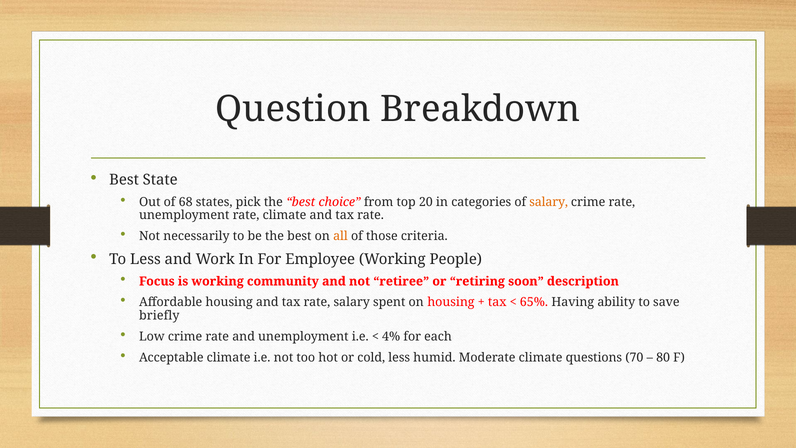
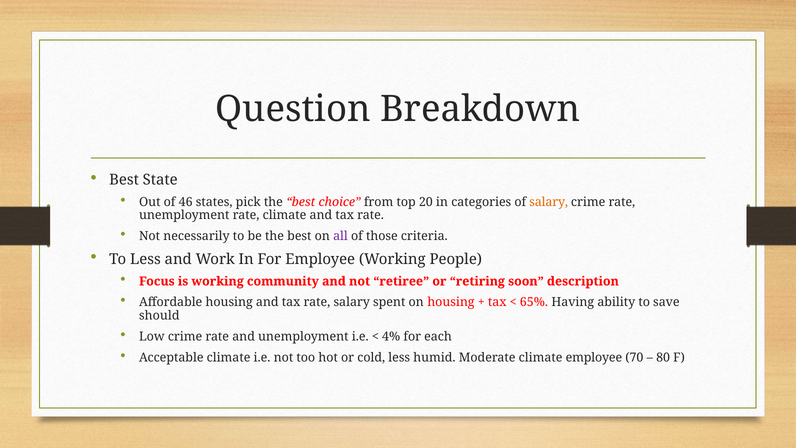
68: 68 -> 46
all colour: orange -> purple
briefly: briefly -> should
climate questions: questions -> employee
